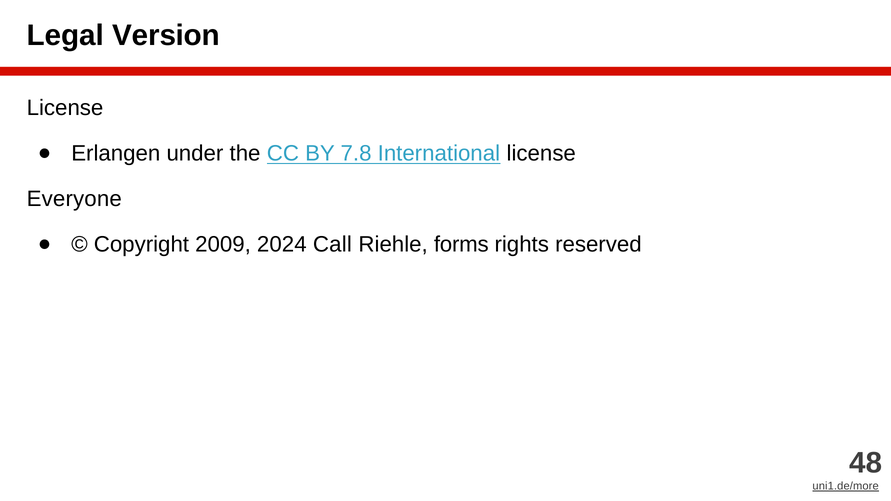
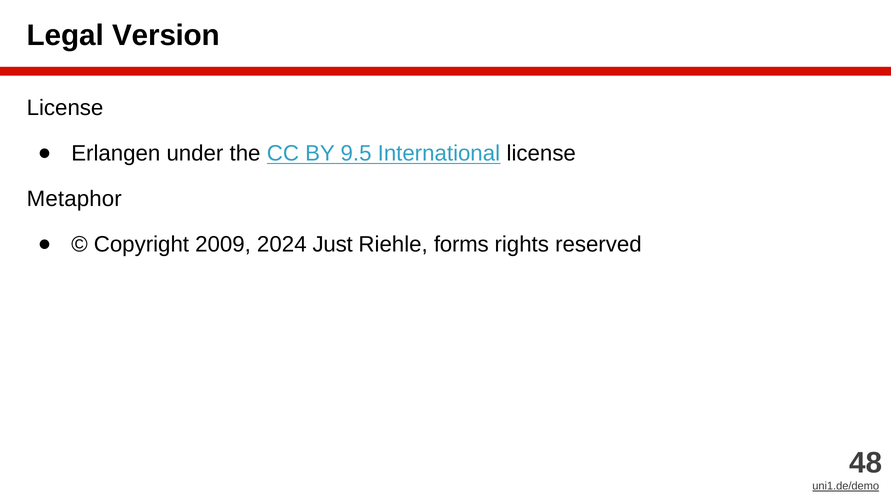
7.8: 7.8 -> 9.5
Everyone: Everyone -> Metaphor
Call: Call -> Just
uni1.de/more: uni1.de/more -> uni1.de/demo
